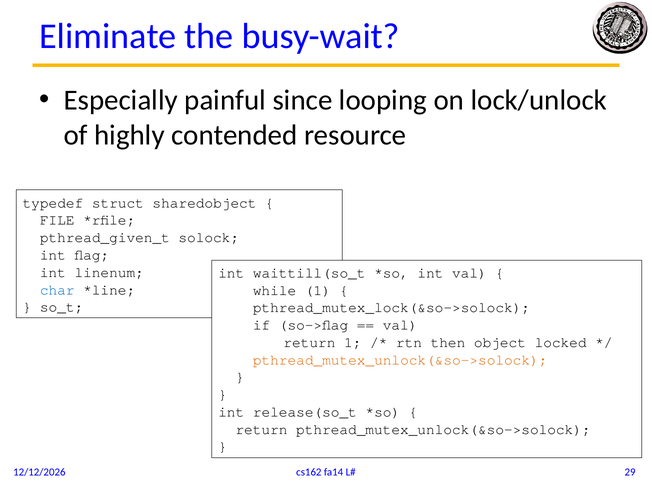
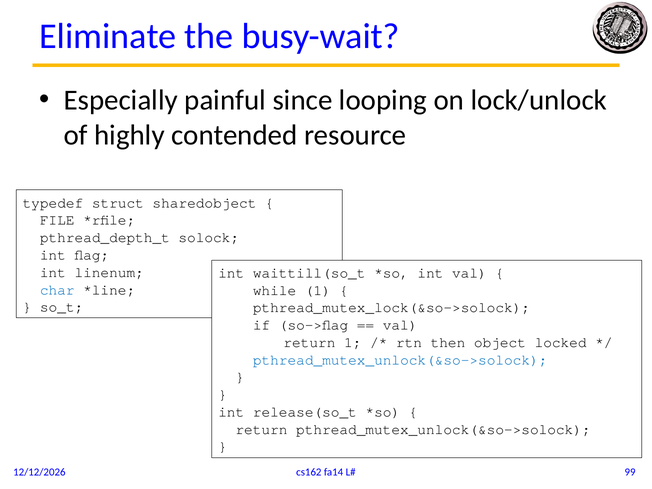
pthread_given_t: pthread_given_t -> pthread_depth_t
pthread_mutex_unlock(&so->solock at (400, 360) colour: orange -> blue
29: 29 -> 99
